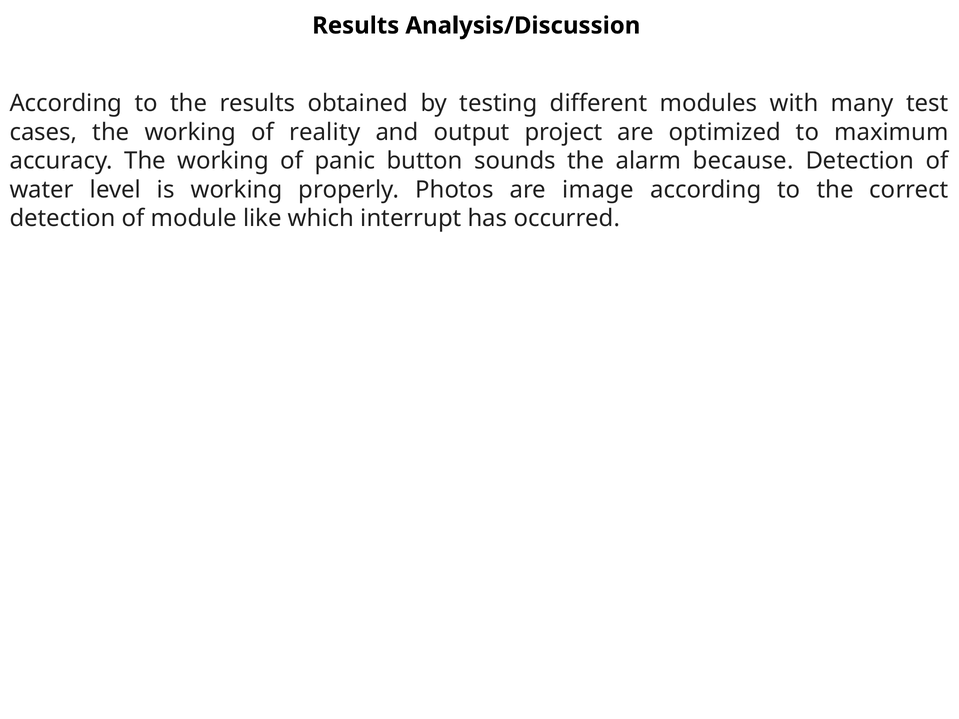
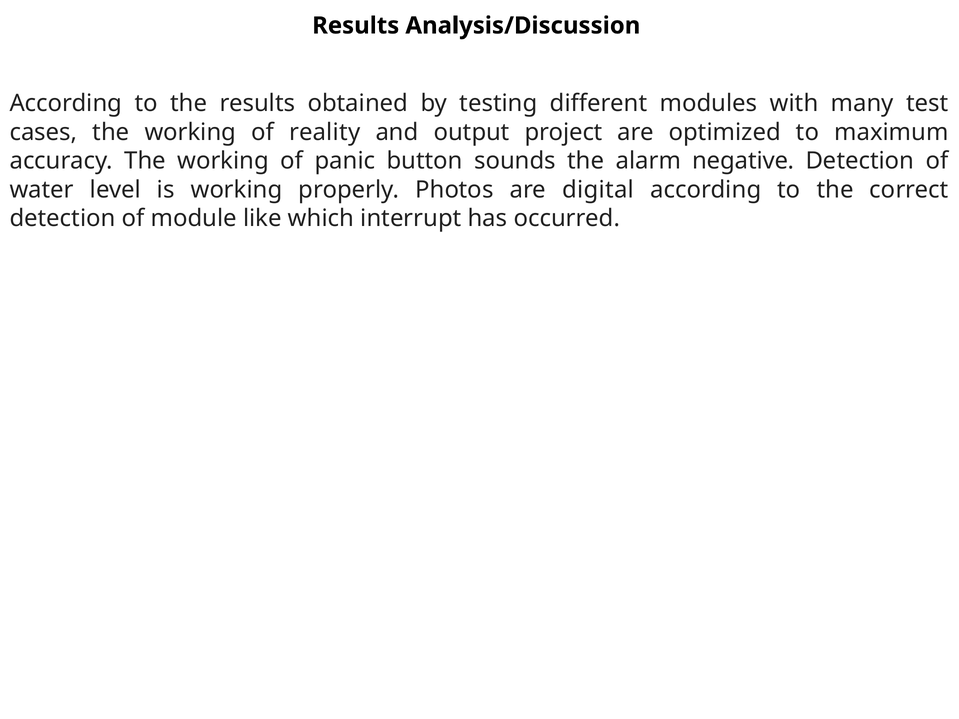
because: because -> negative
image: image -> digital
